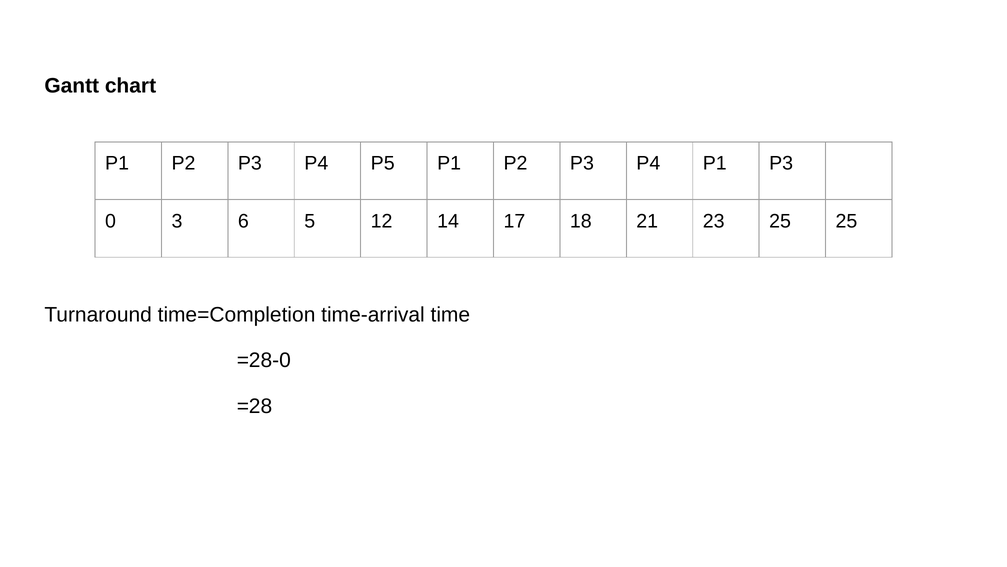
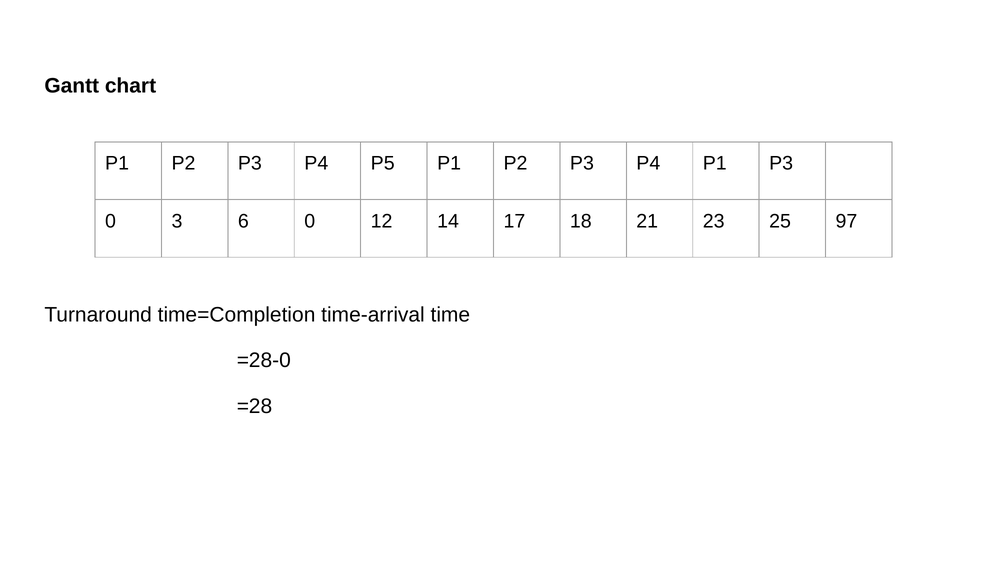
6 5: 5 -> 0
25 25: 25 -> 97
